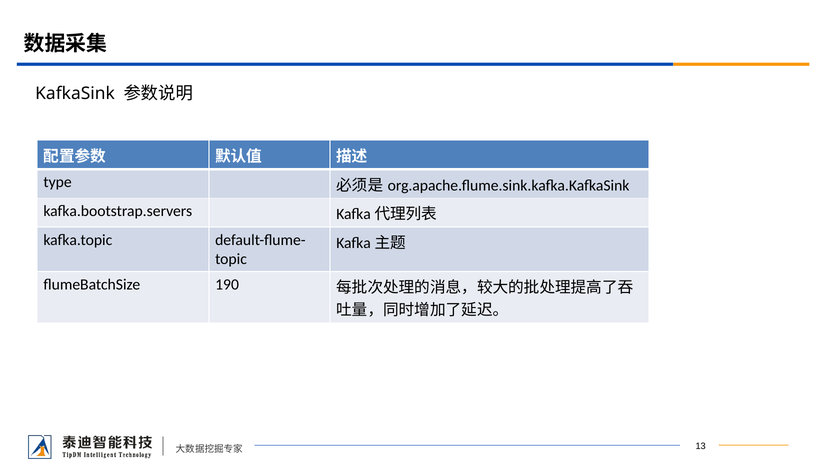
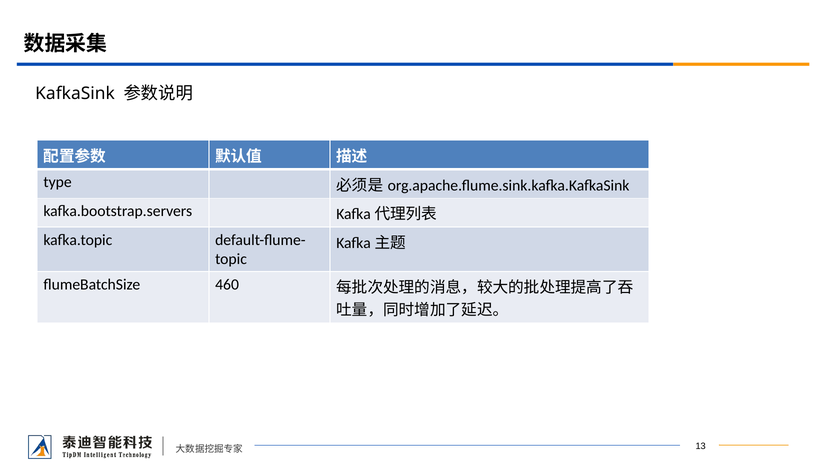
190: 190 -> 460
